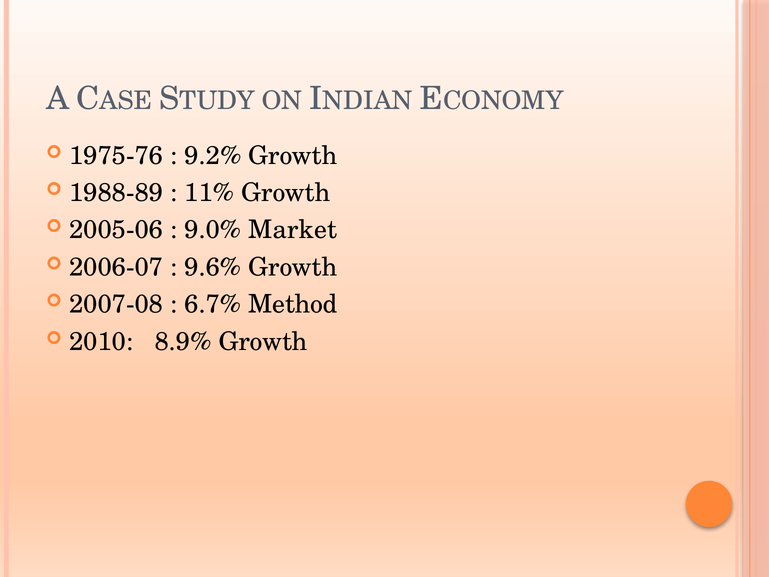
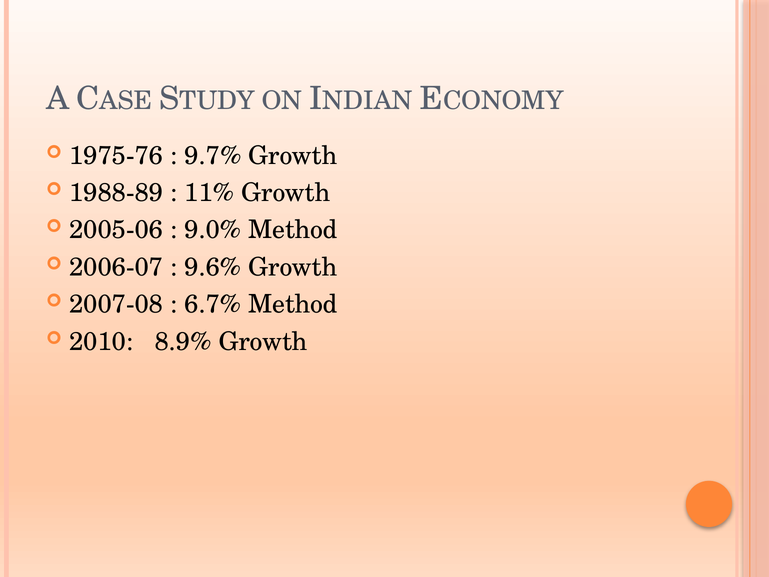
9.2%: 9.2% -> 9.7%
9.0% Market: Market -> Method
